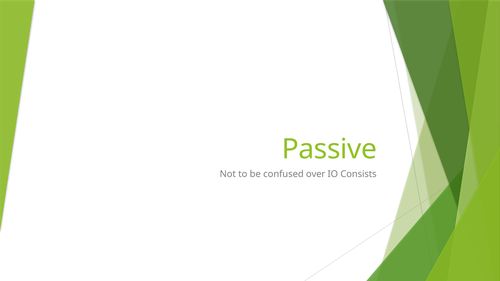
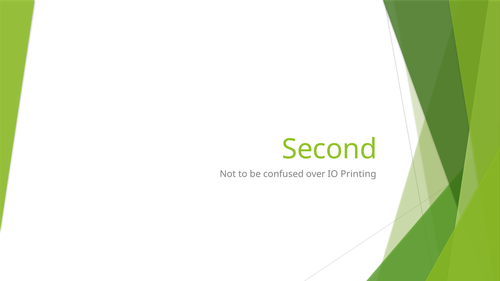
Passive: Passive -> Second
Consists: Consists -> Printing
